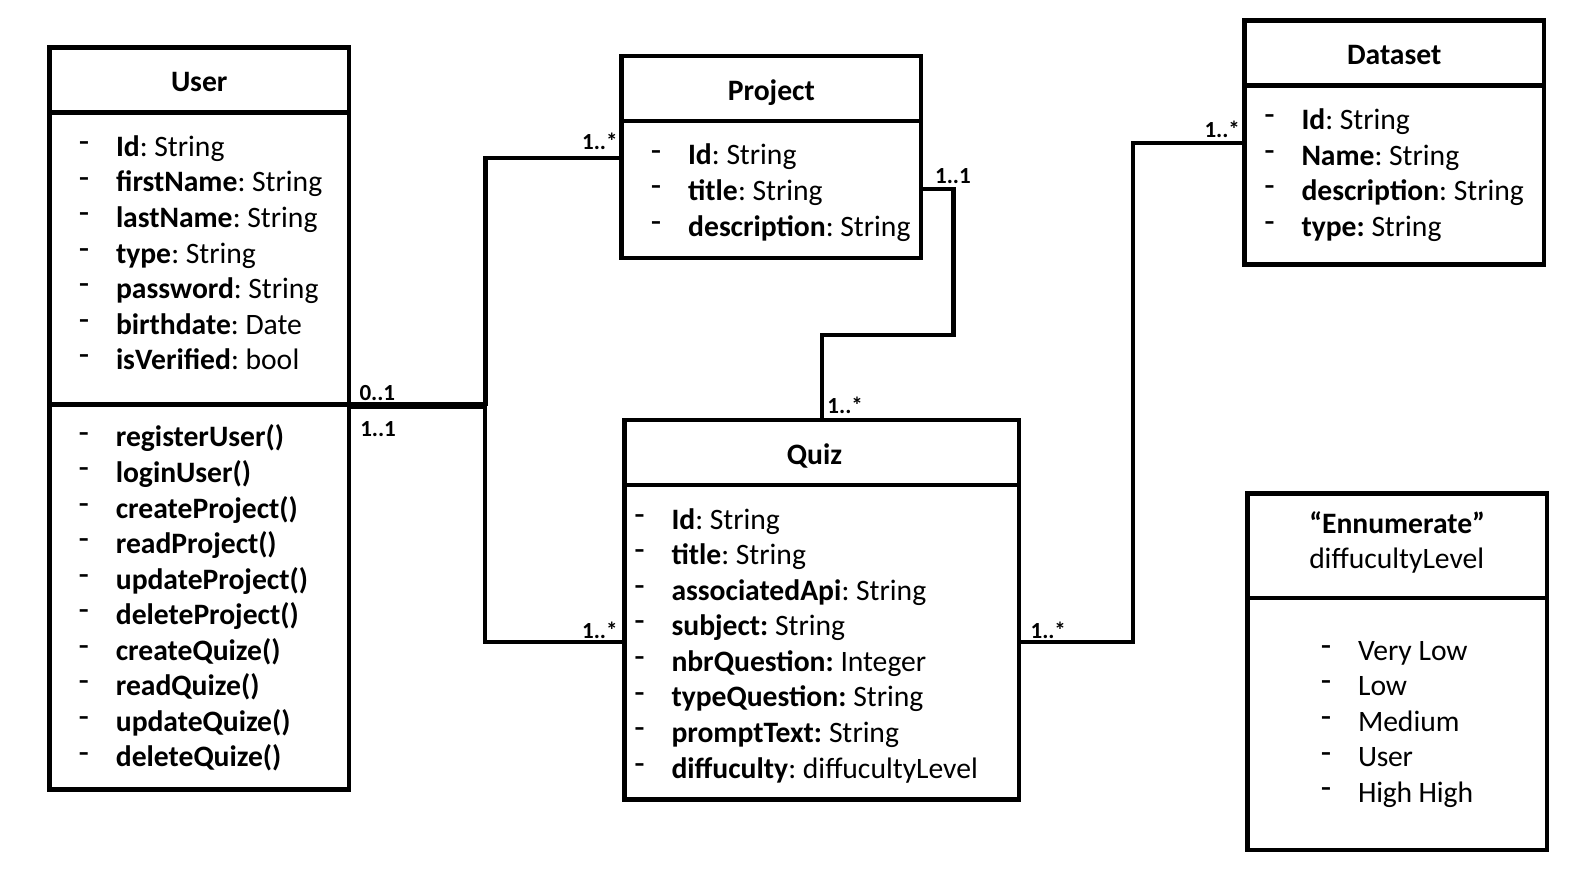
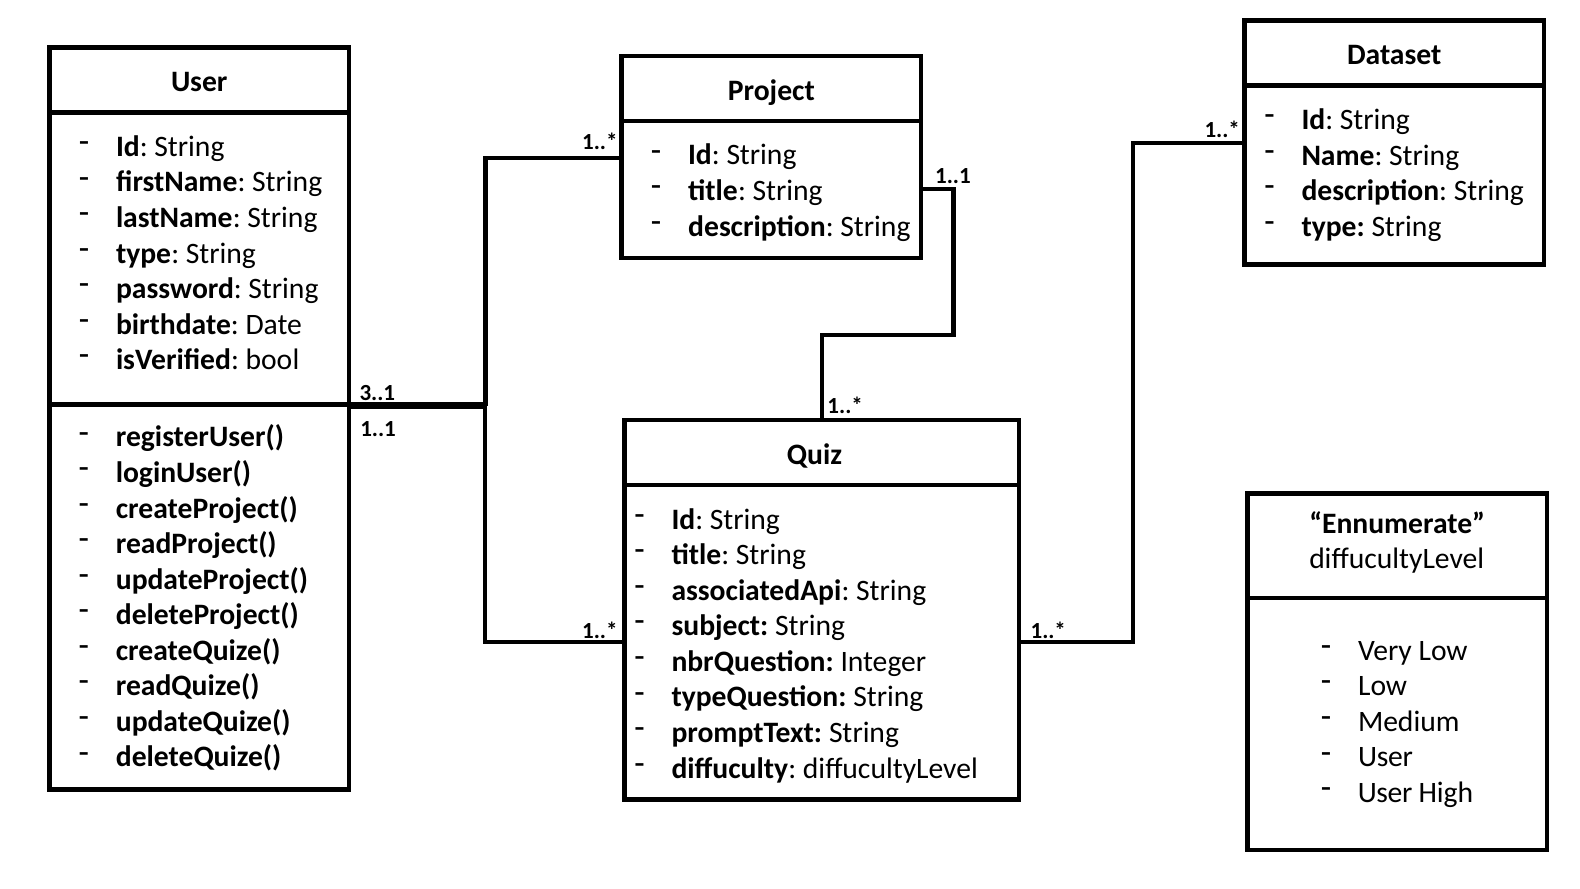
0..1: 0..1 -> 3..1
High at (1385, 792): High -> User
